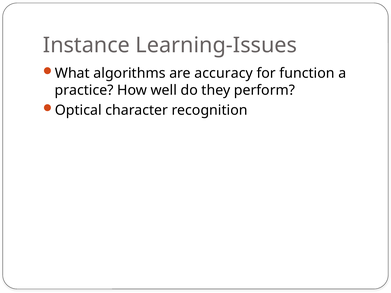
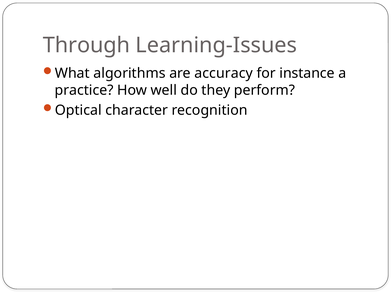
Instance: Instance -> Through
function: function -> instance
